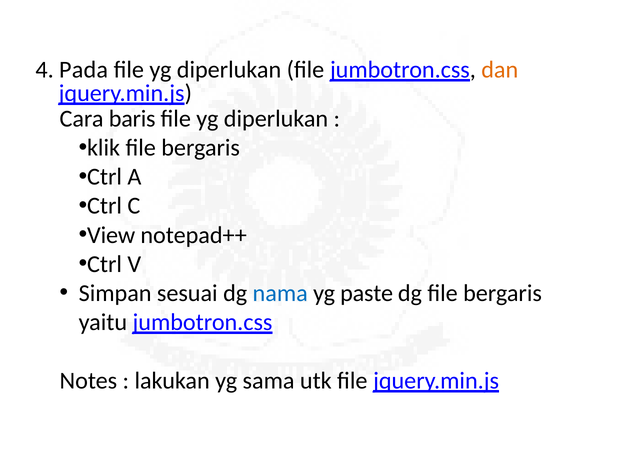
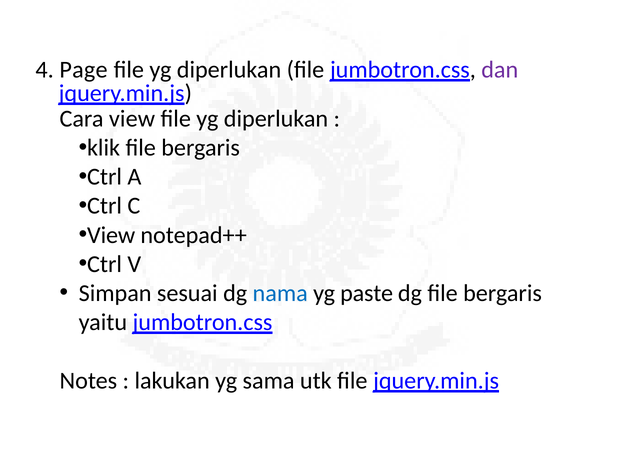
Pada: Pada -> Page
dan colour: orange -> purple
Cara baris: baris -> view
